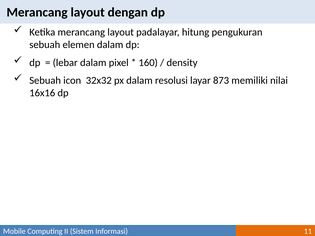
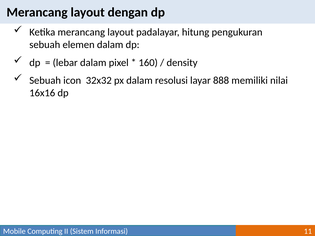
873: 873 -> 888
